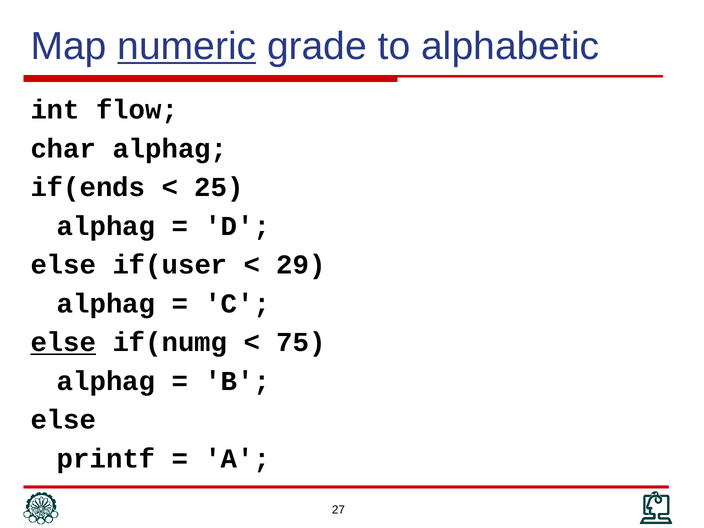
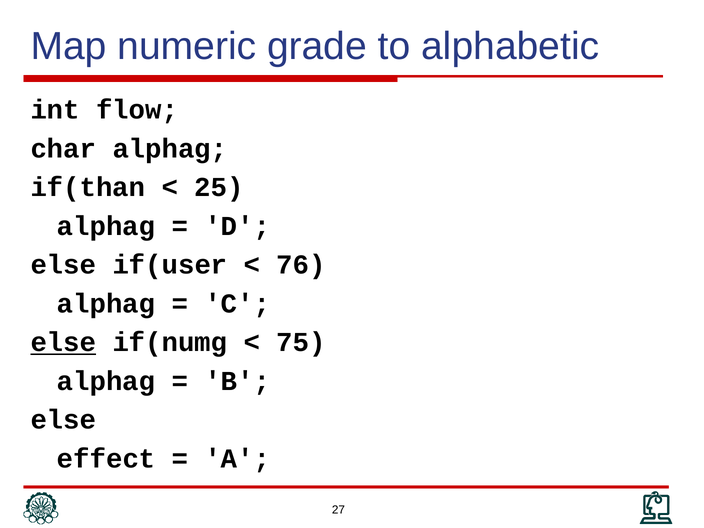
numeric underline: present -> none
if(ends: if(ends -> if(than
29: 29 -> 76
printf: printf -> effect
